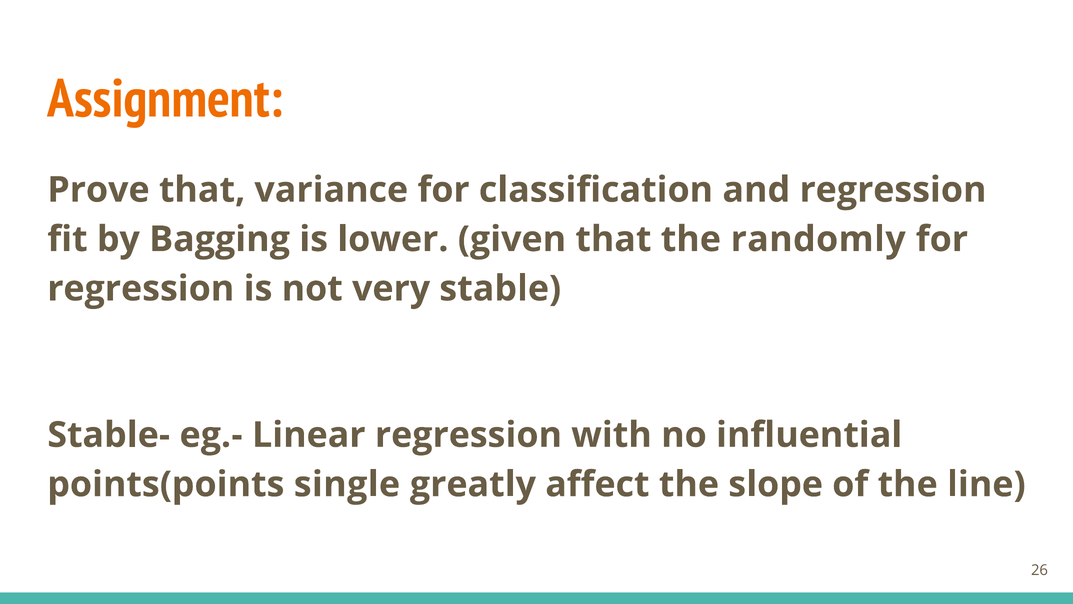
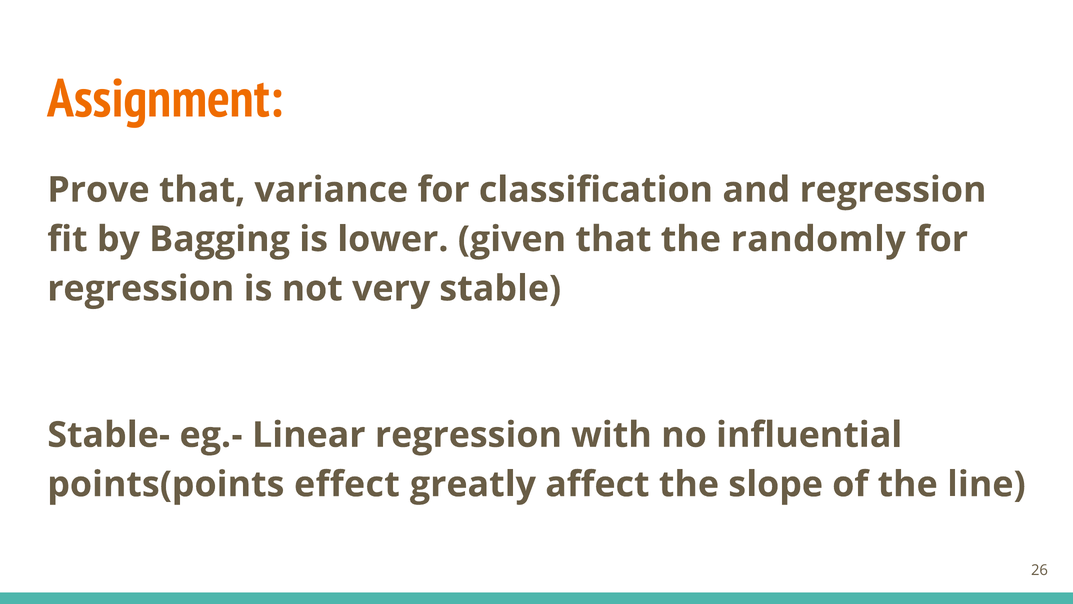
single: single -> effect
